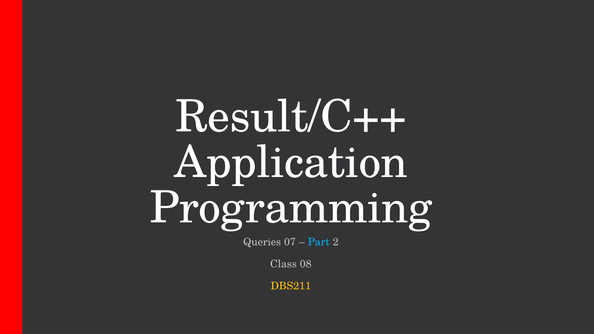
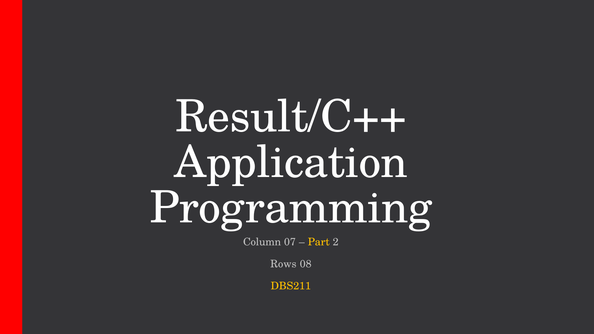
Queries: Queries -> Column
Part colour: light blue -> yellow
Class: Class -> Rows
